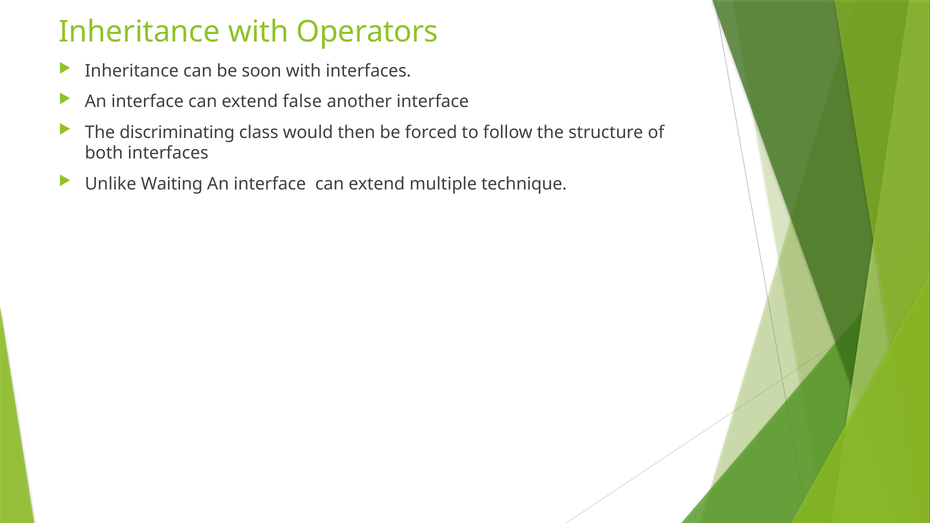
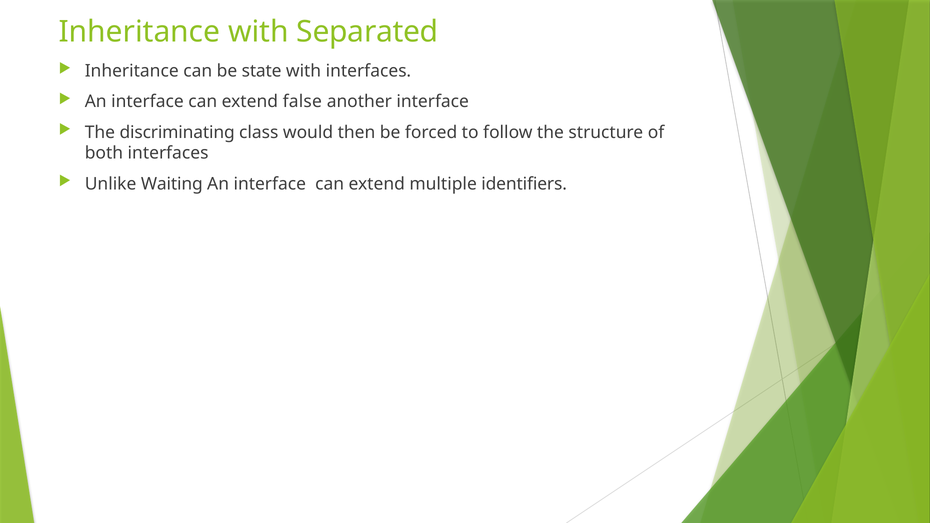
Operators: Operators -> Separated
soon: soon -> state
technique: technique -> identifiers
